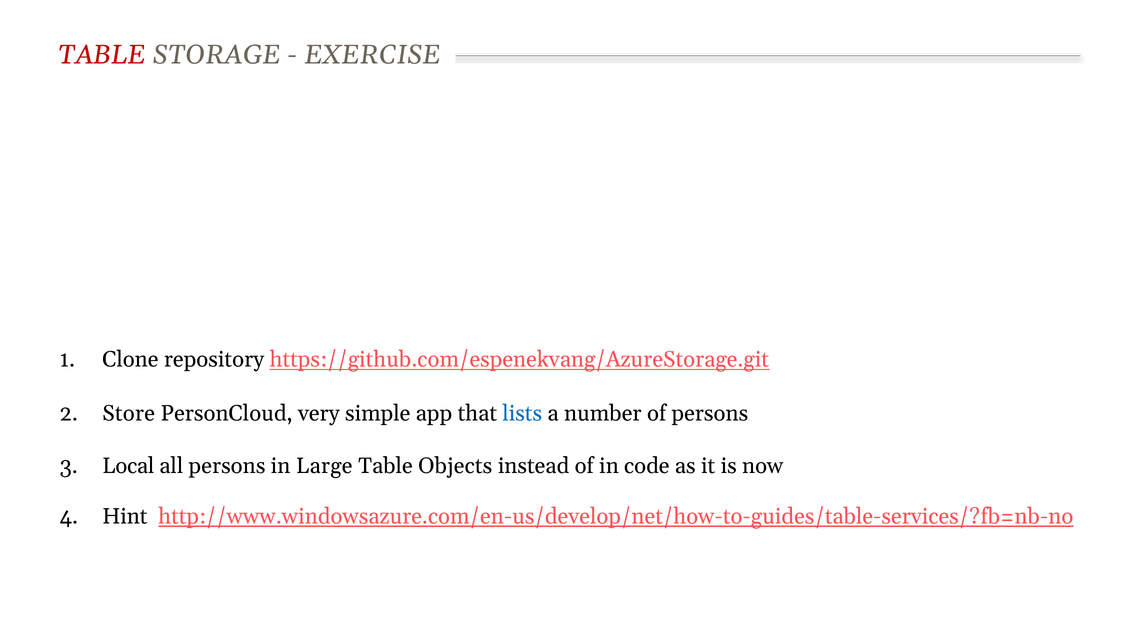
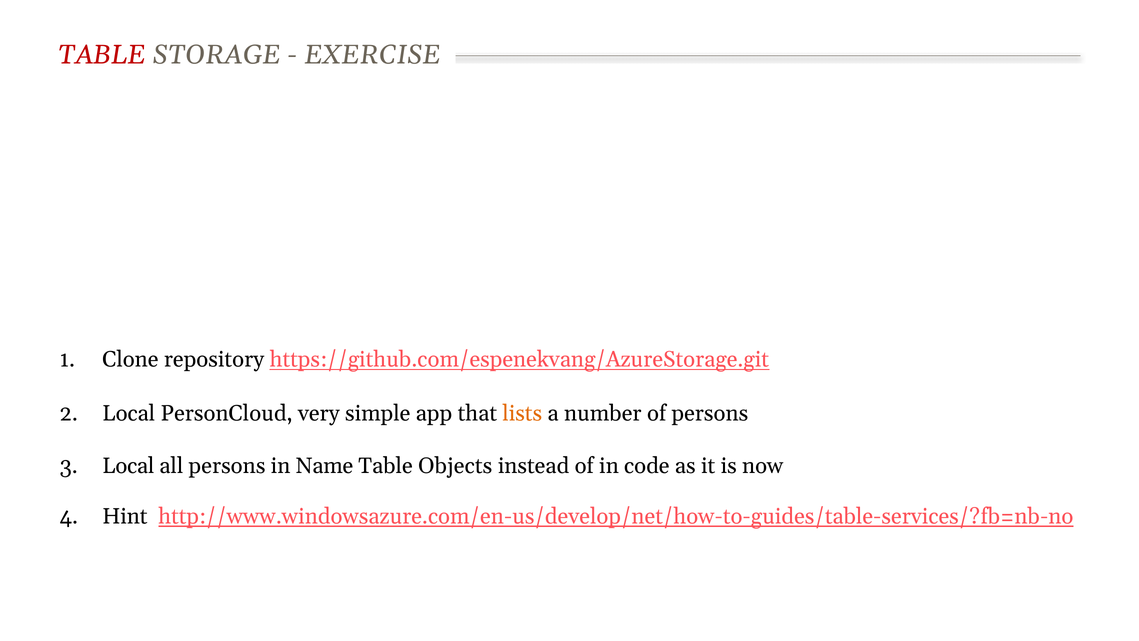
Store at (129, 413): Store -> Local
lists colour: blue -> orange
Large: Large -> Name
